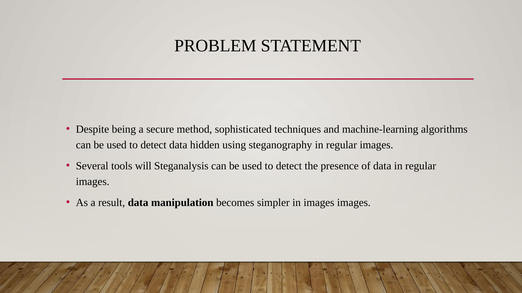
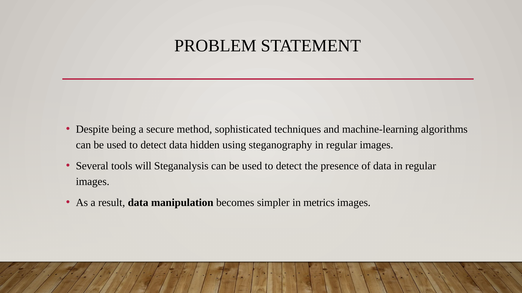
in images: images -> metrics
